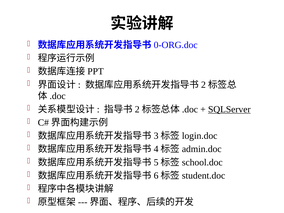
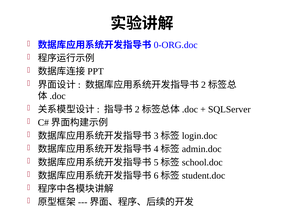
SQLServer underline: present -> none
